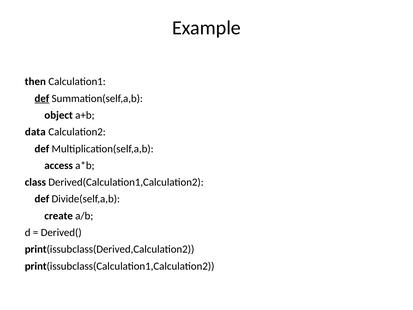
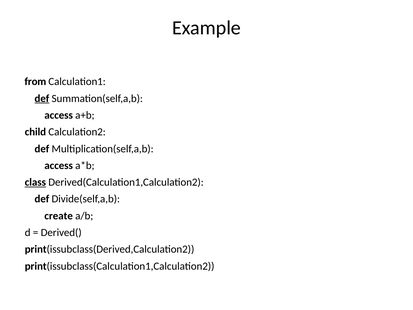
then: then -> from
object at (59, 115): object -> access
data: data -> child
class underline: none -> present
